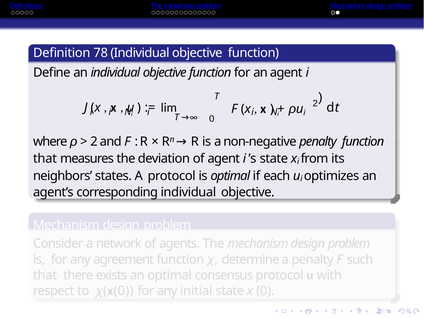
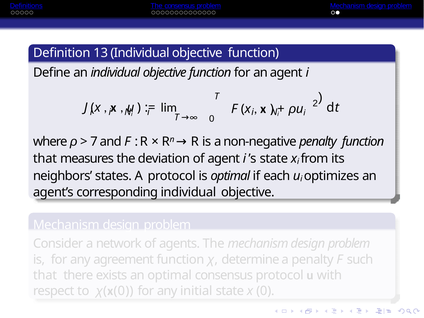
78: 78 -> 13
2 at (94, 142): 2 -> 7
